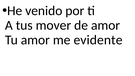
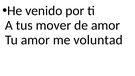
evidente: evidente -> voluntad
